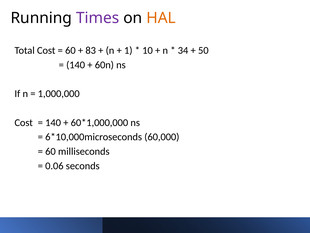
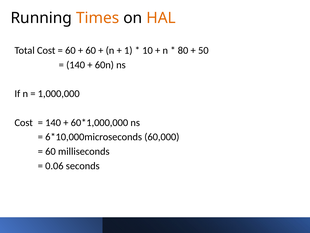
Times colour: purple -> orange
83 at (91, 50): 83 -> 60
34: 34 -> 80
